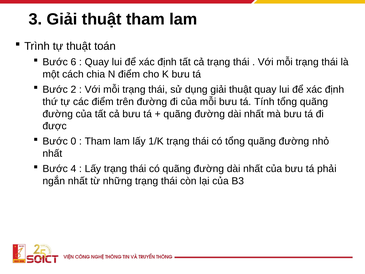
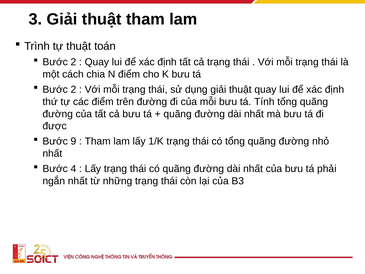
6 at (73, 62): 6 -> 2
0: 0 -> 9
